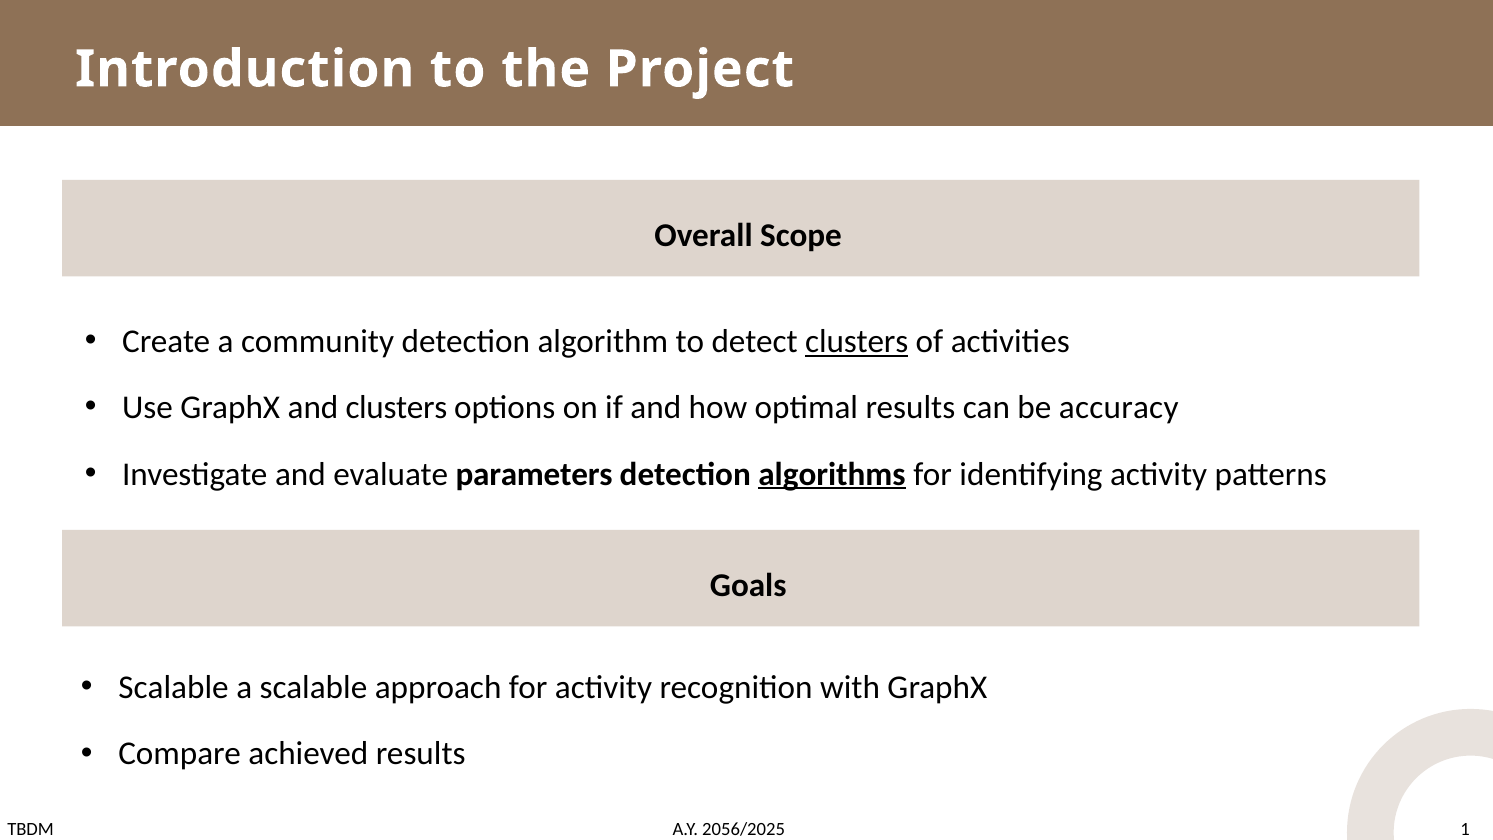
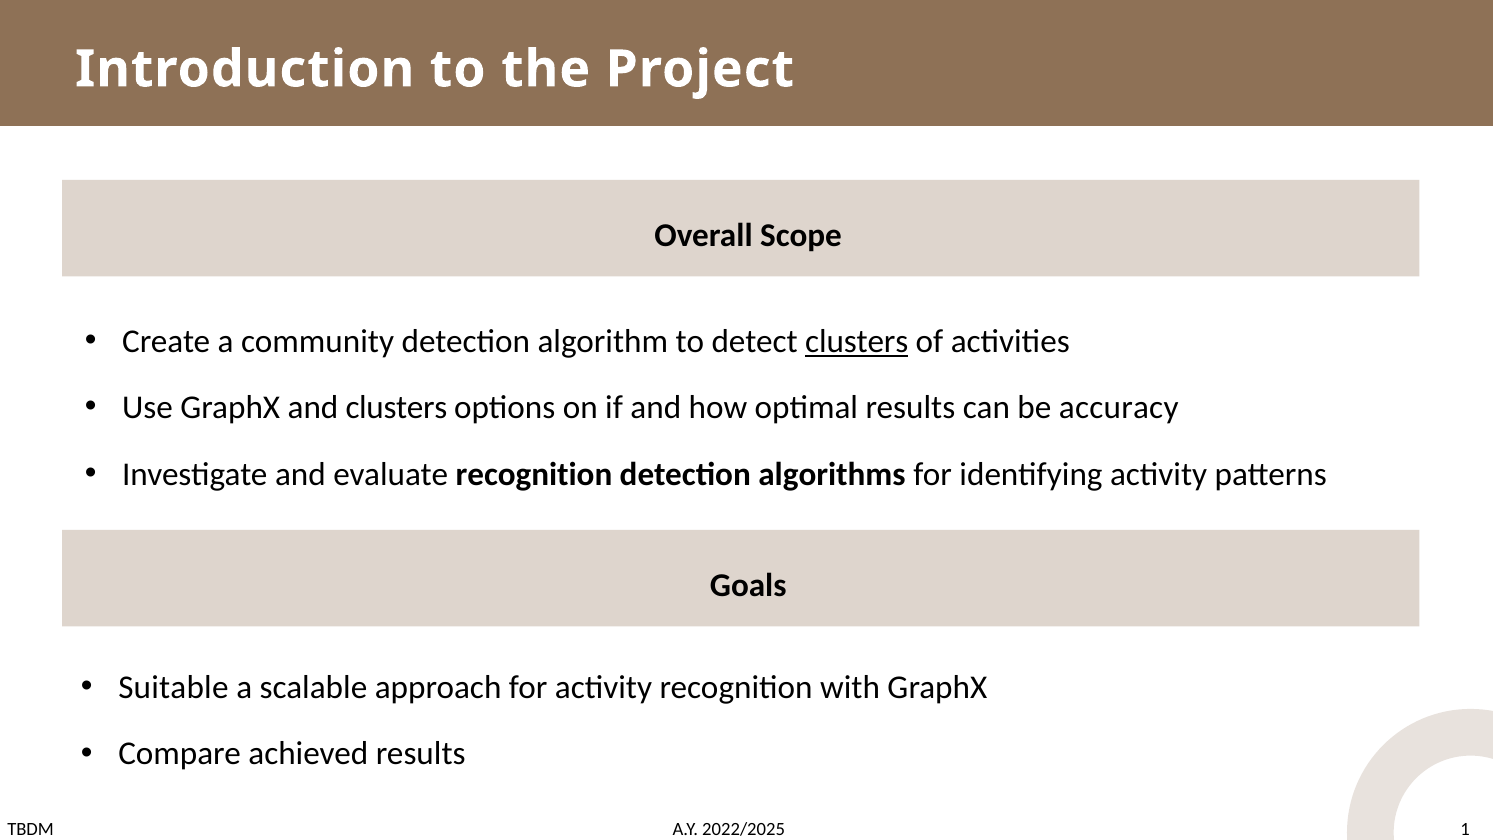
evaluate parameters: parameters -> recognition
algorithms underline: present -> none
Scalable at (173, 687): Scalable -> Suitable
2056/2025: 2056/2025 -> 2022/2025
